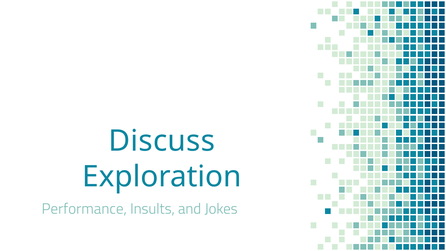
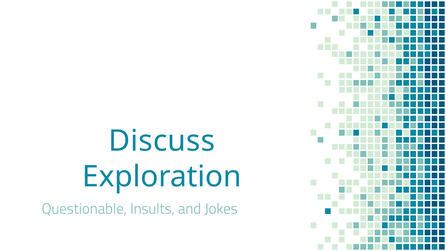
Performance: Performance -> Questionable
